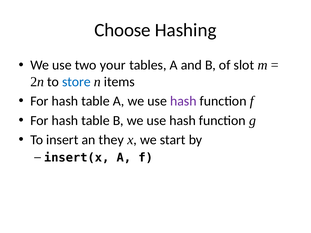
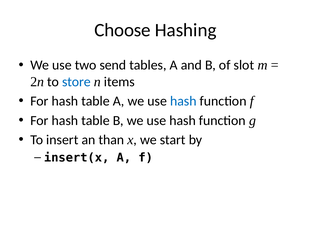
your: your -> send
hash at (183, 101) colour: purple -> blue
they: they -> than
